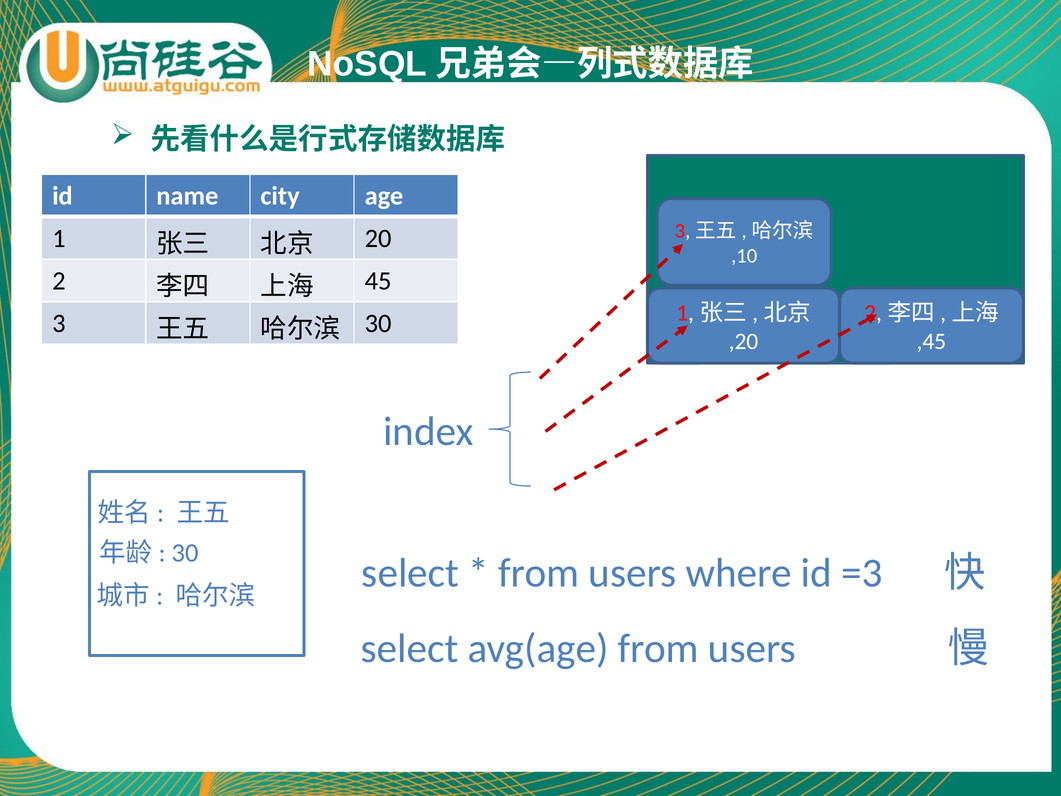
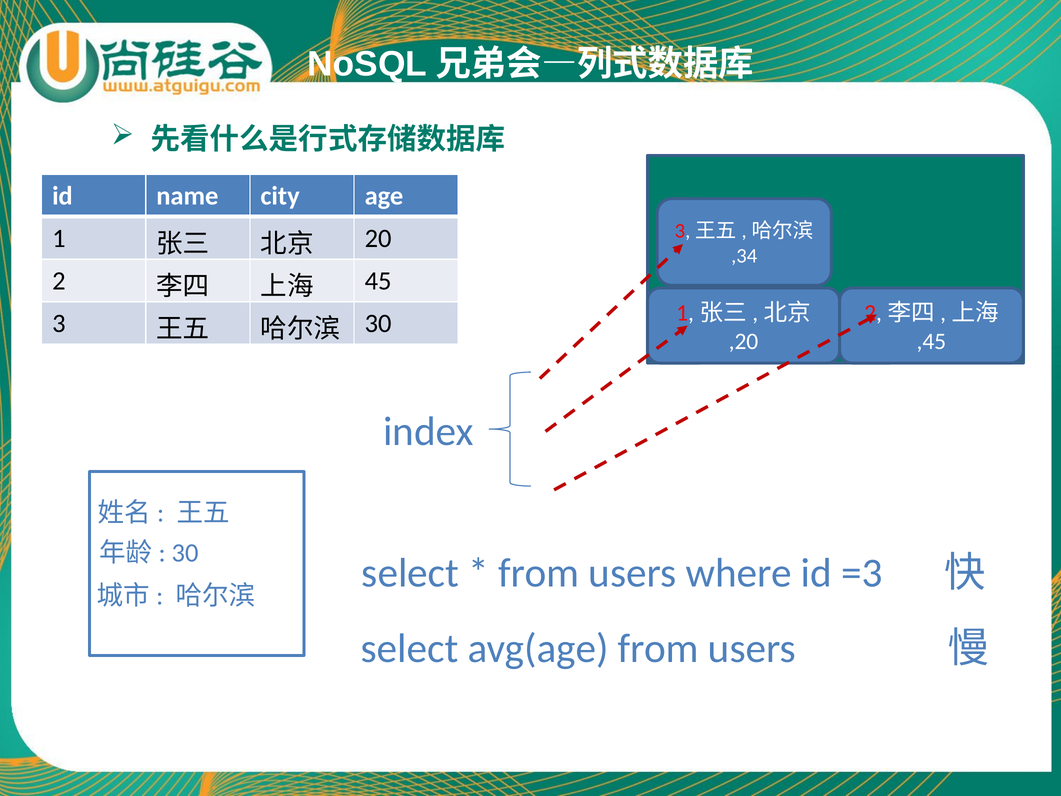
,10: ,10 -> ,34
